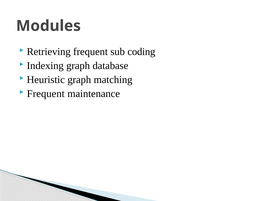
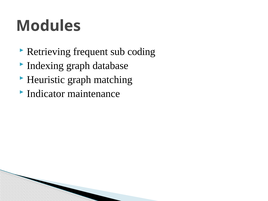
Frequent at (46, 94): Frequent -> Indicator
